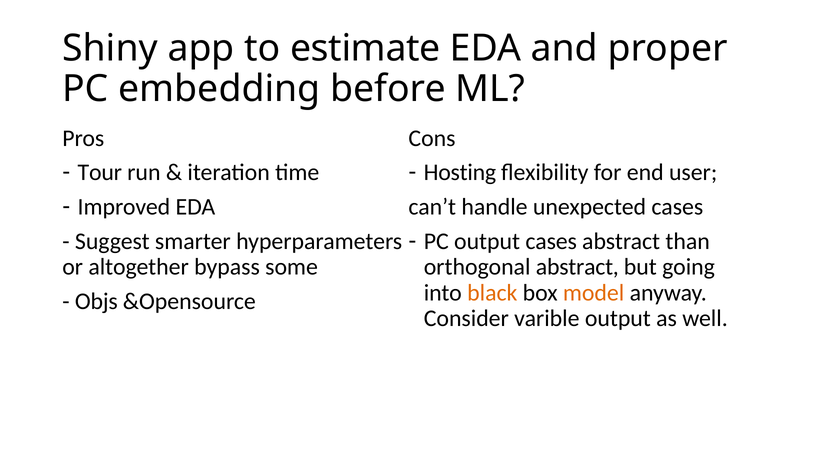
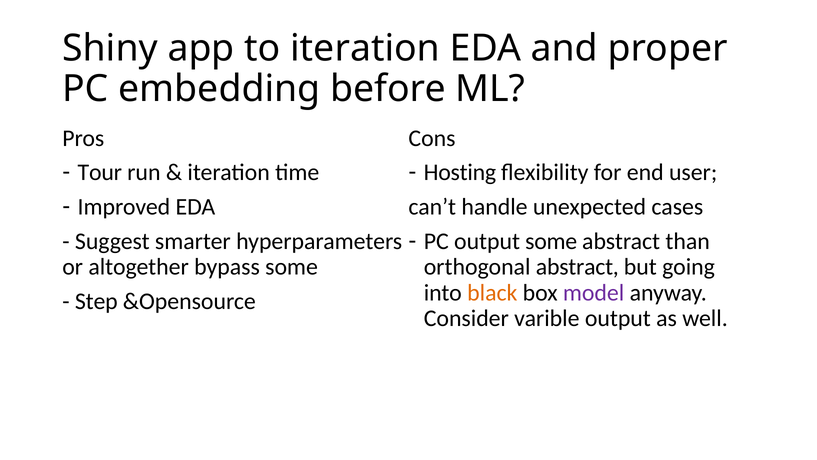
to estimate: estimate -> iteration
output cases: cases -> some
model colour: orange -> purple
Objs: Objs -> Step
